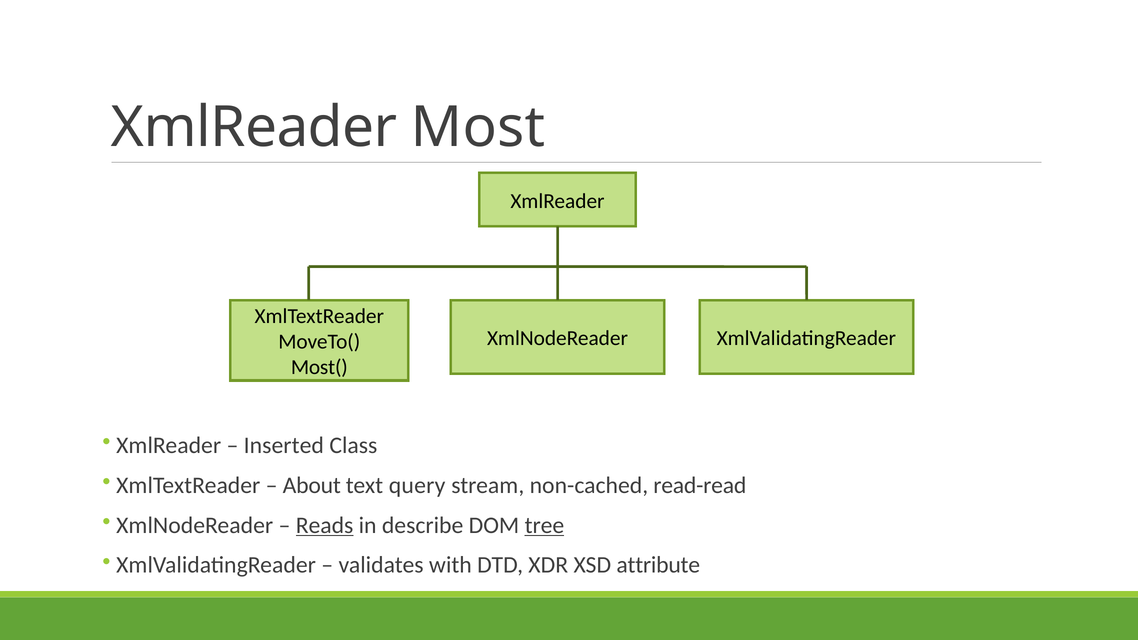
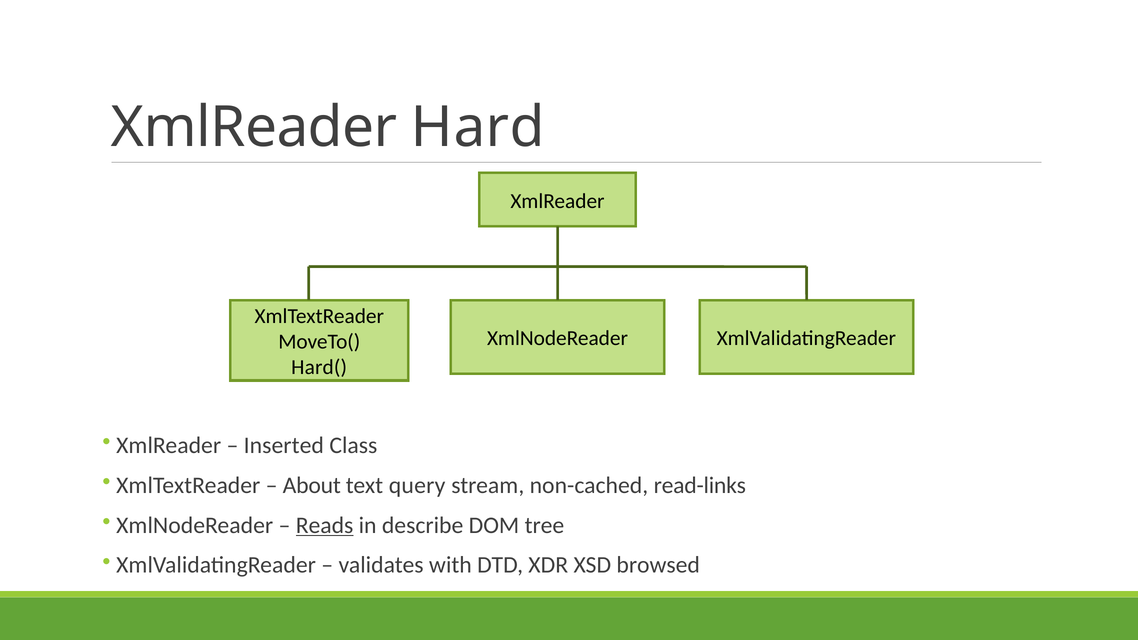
Most: Most -> Hard
Most(: Most( -> Hard(
read-read: read-read -> read-links
tree underline: present -> none
attribute: attribute -> browsed
